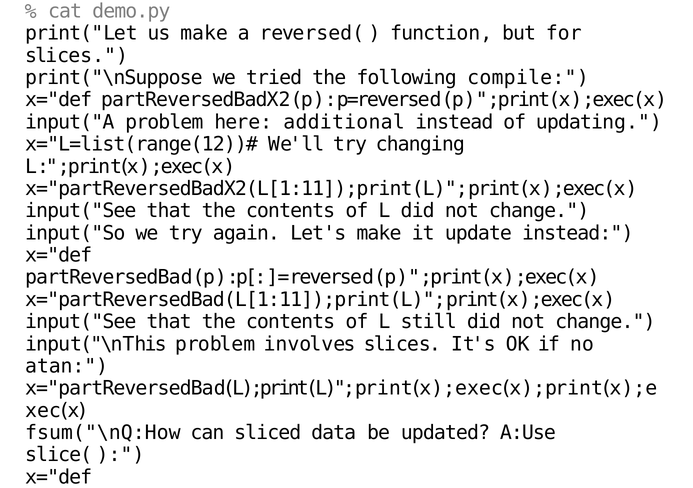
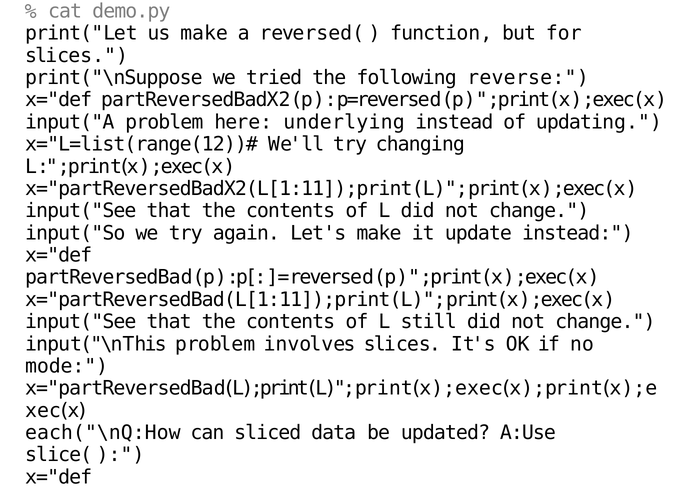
compile: compile -> reverse
additional: additional -> underlying
atan: atan -> mode
fsum("\nQ:How: fsum("\nQ:How -> each("\nQ:How
